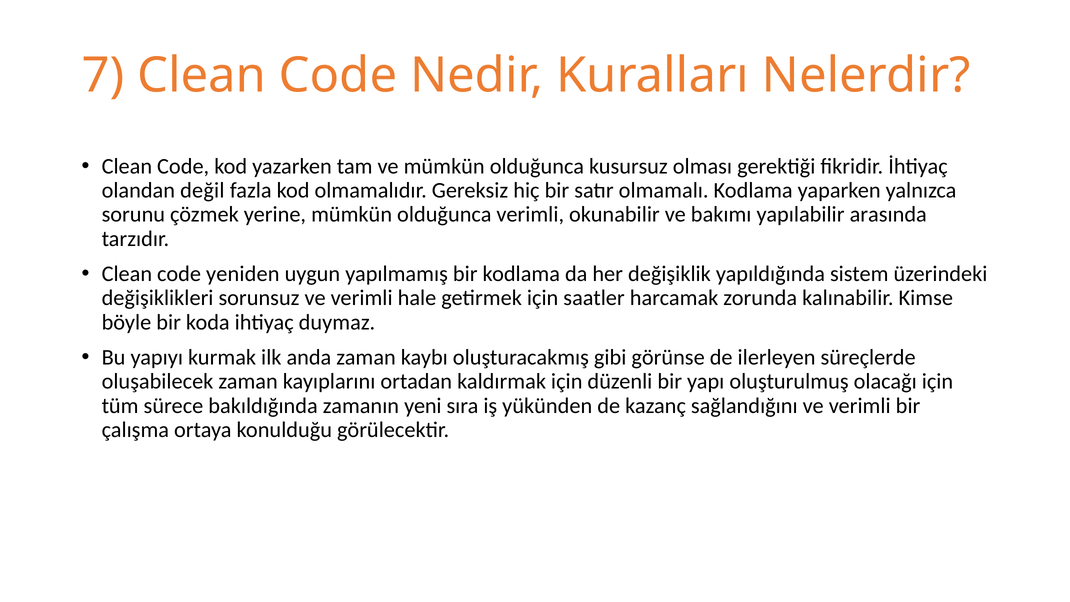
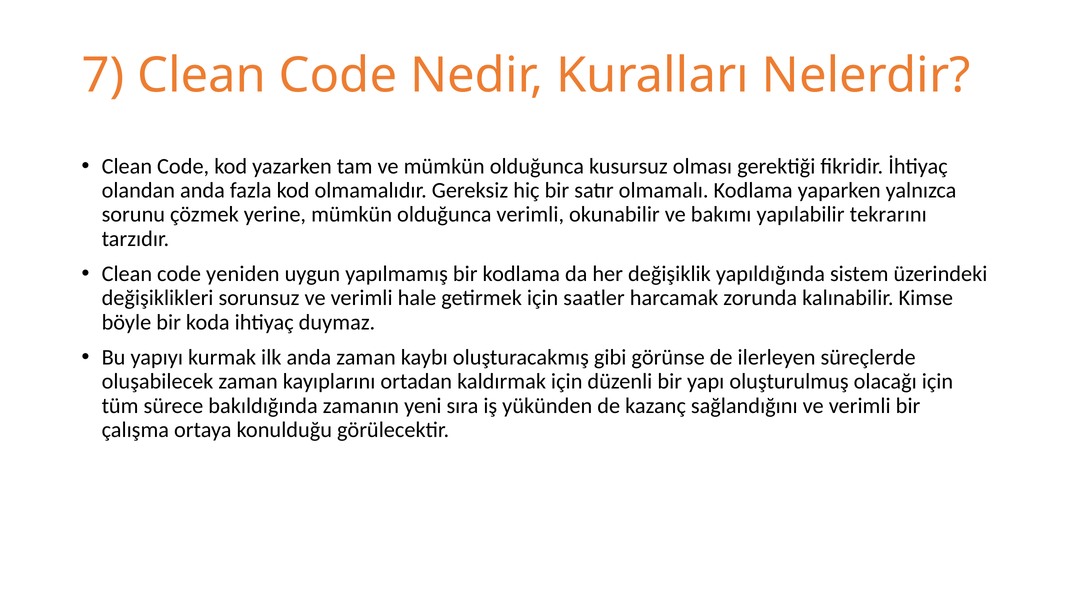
olandan değil: değil -> anda
arasında: arasında -> tekrarını
